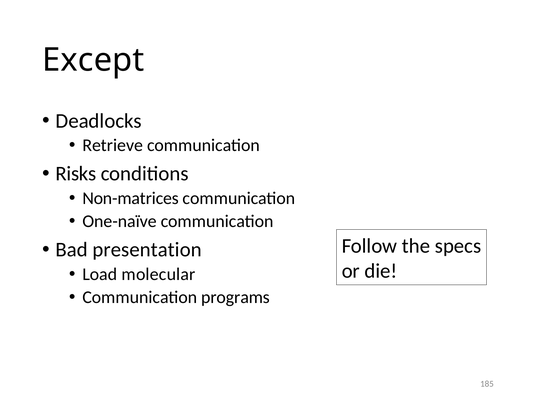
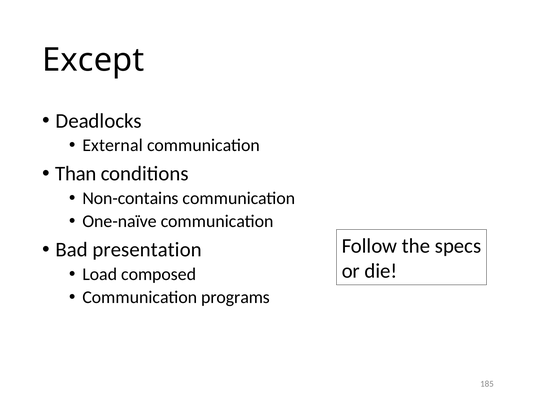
Retrieve: Retrieve -> External
Risks: Risks -> Than
Non-matrices: Non-matrices -> Non-contains
molecular: molecular -> composed
